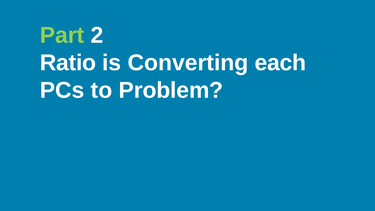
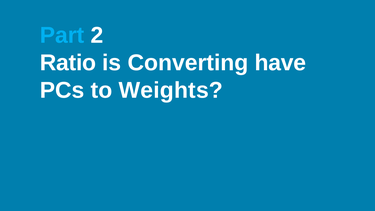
Part colour: light green -> light blue
each: each -> have
Problem: Problem -> Weights
